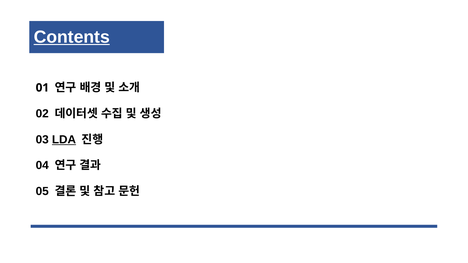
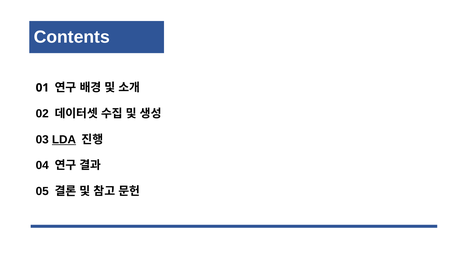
Contents underline: present -> none
